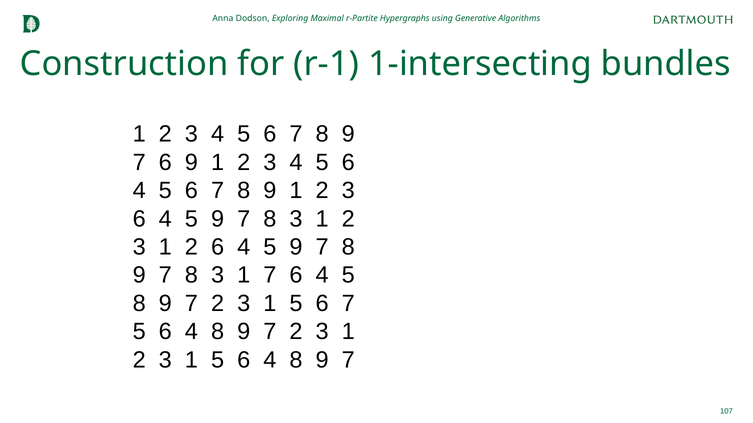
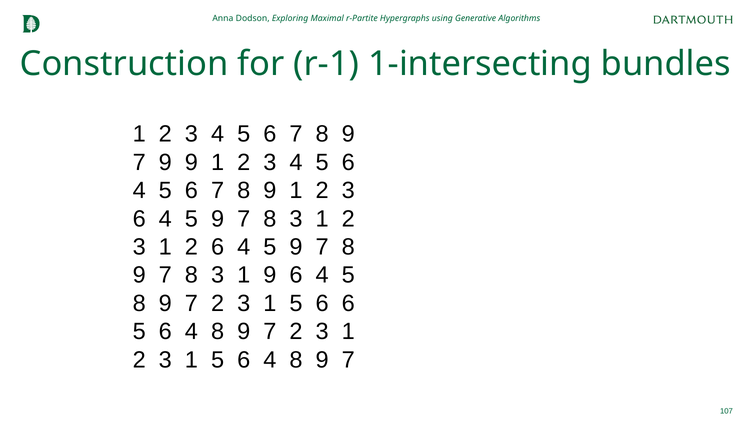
6 at (165, 163): 6 -> 9
1 7: 7 -> 9
1 5 6 7: 7 -> 6
